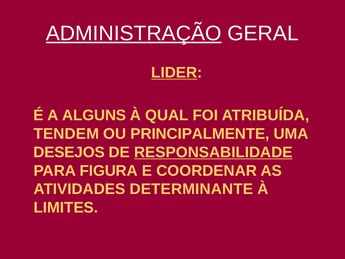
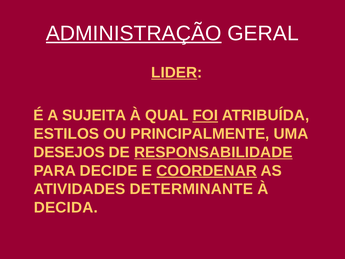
ALGUNS: ALGUNS -> SUJEITA
FOI underline: none -> present
TENDEM: TENDEM -> ESTILOS
FIGURA: FIGURA -> DECIDE
COORDENAR underline: none -> present
LIMITES: LIMITES -> DECIDA
